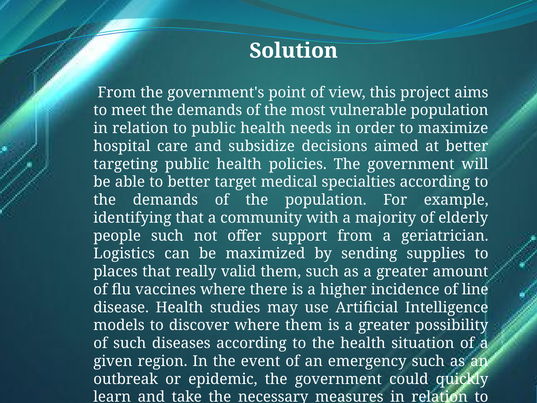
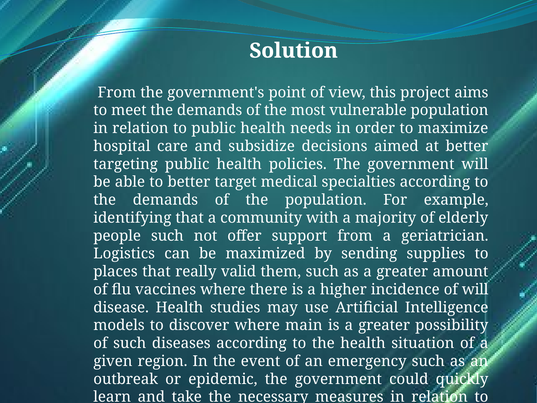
of line: line -> will
where them: them -> main
